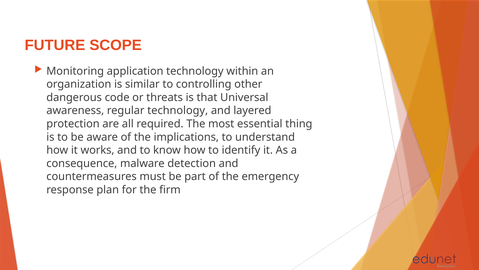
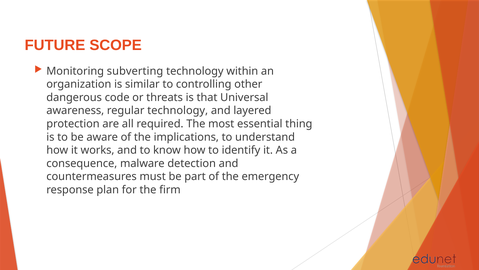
application: application -> subverting
